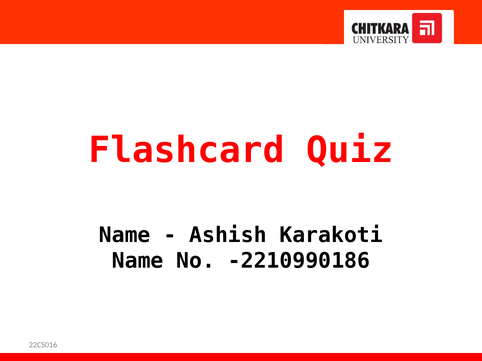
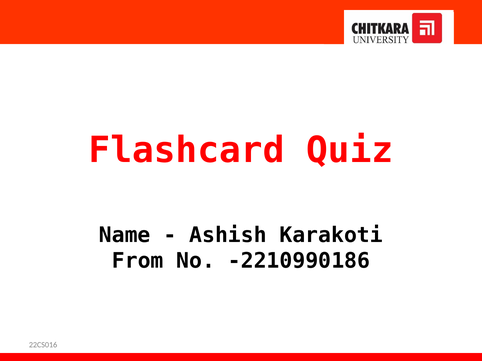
Name at (138, 261): Name -> From
